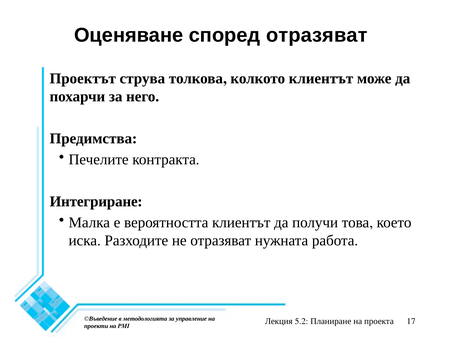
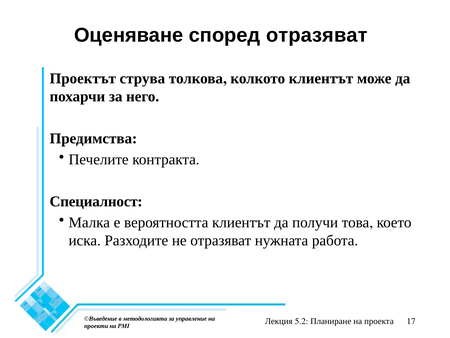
Интегриране: Интегриране -> Специалност
